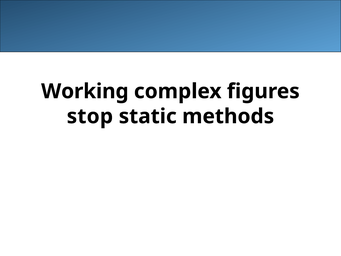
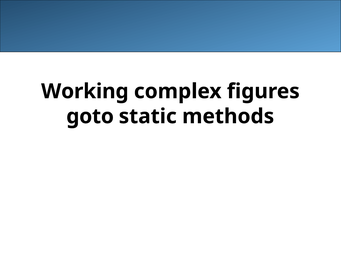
stop: stop -> goto
